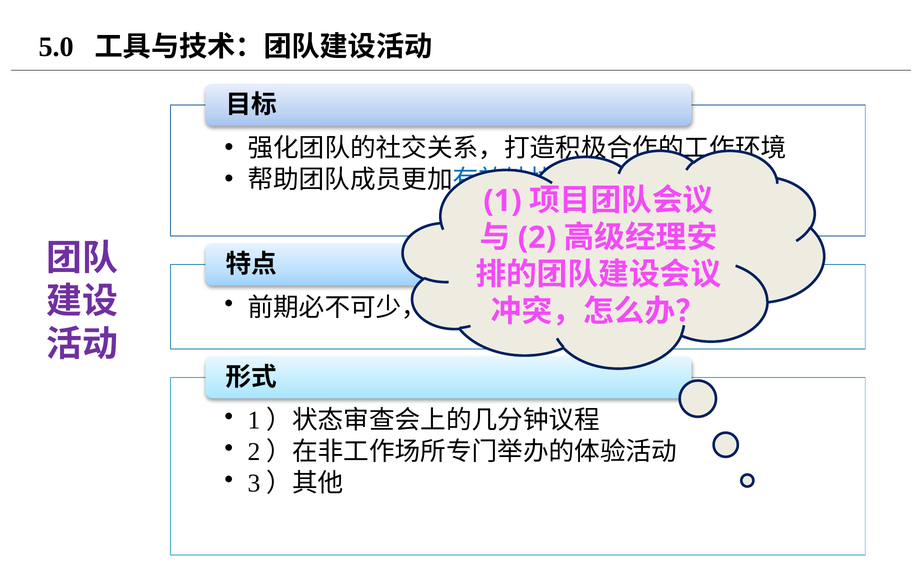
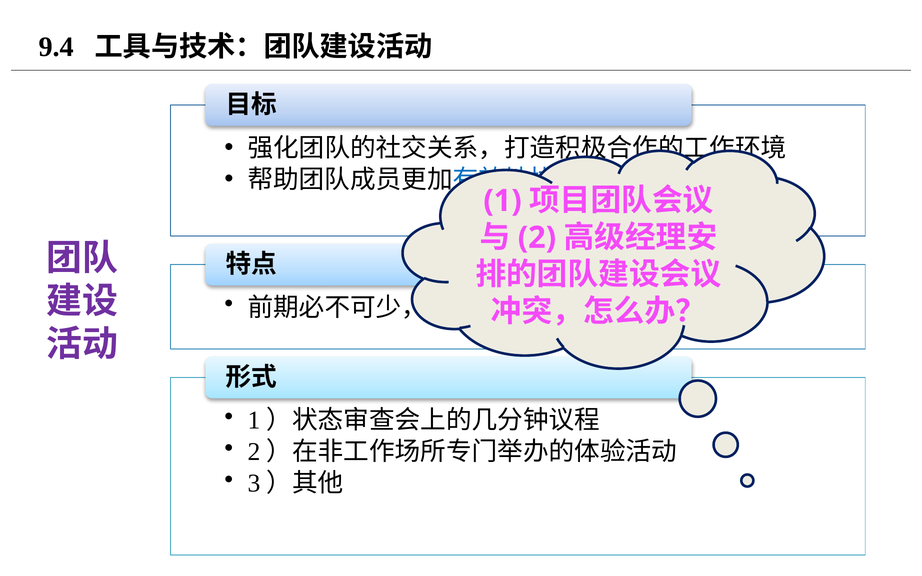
5.0: 5.0 -> 9.4
